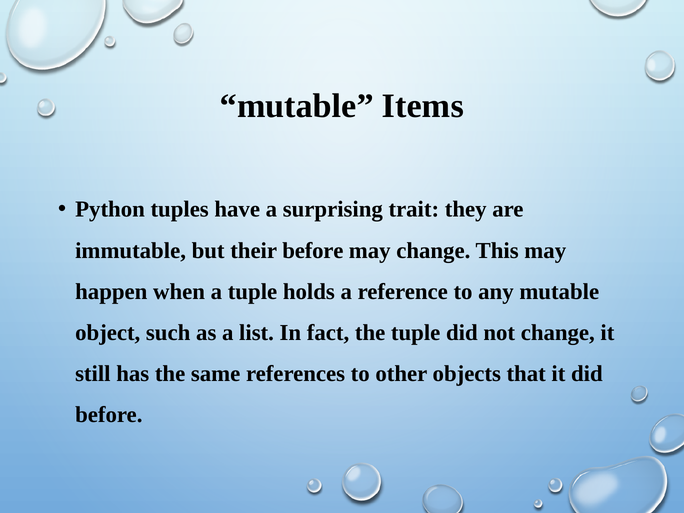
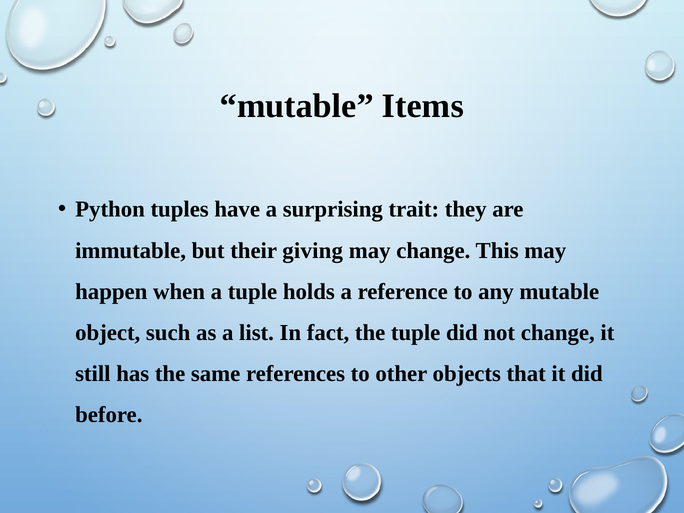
their before: before -> giving
